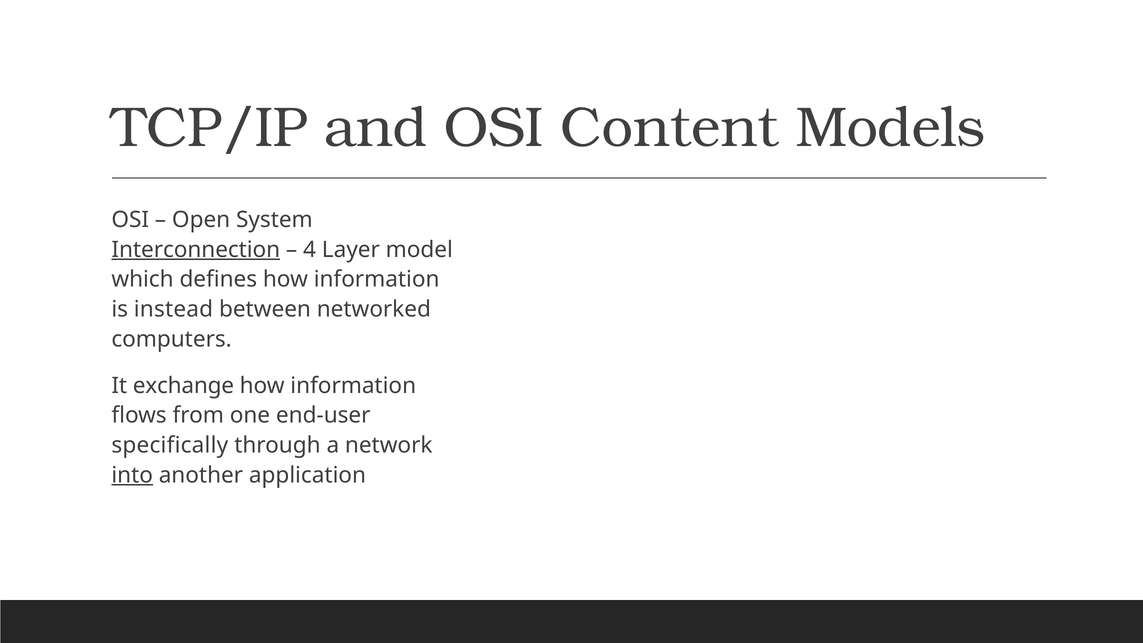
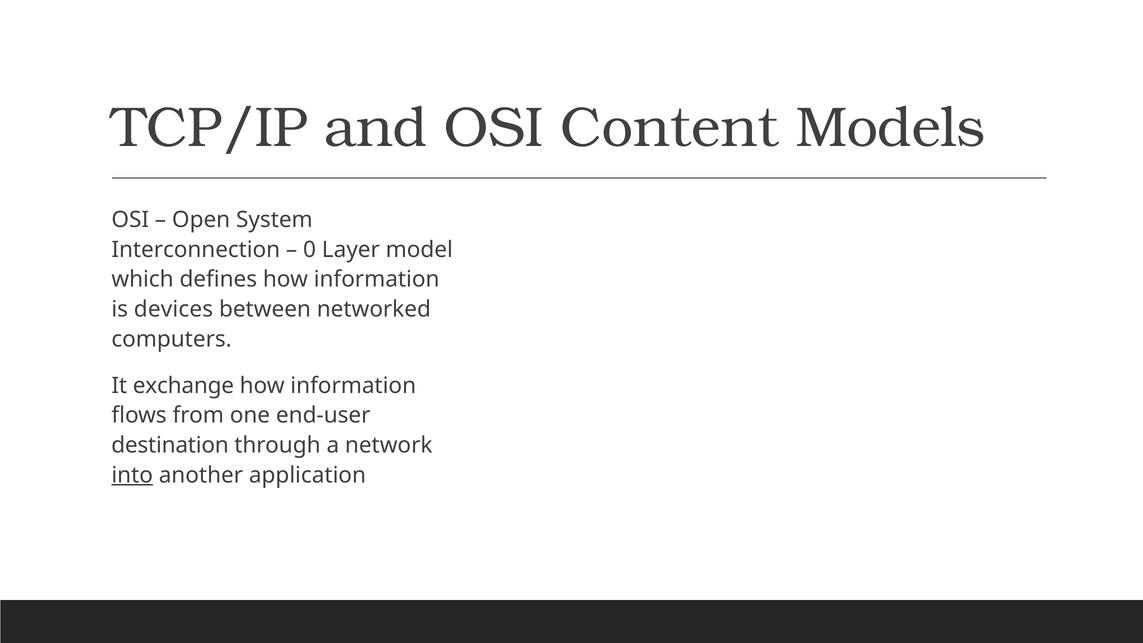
Interconnection underline: present -> none
4: 4 -> 0
instead: instead -> devices
specifically: specifically -> destination
